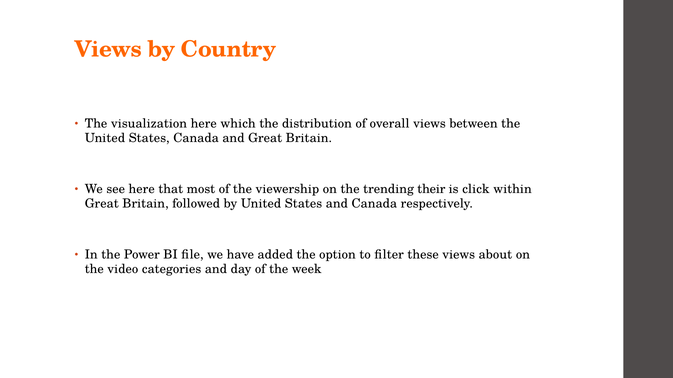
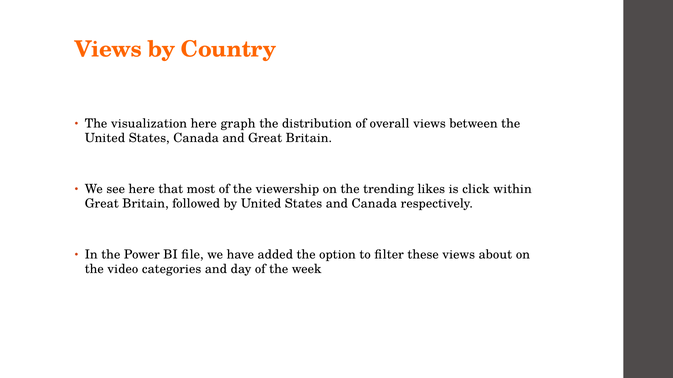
which: which -> graph
their: their -> likes
